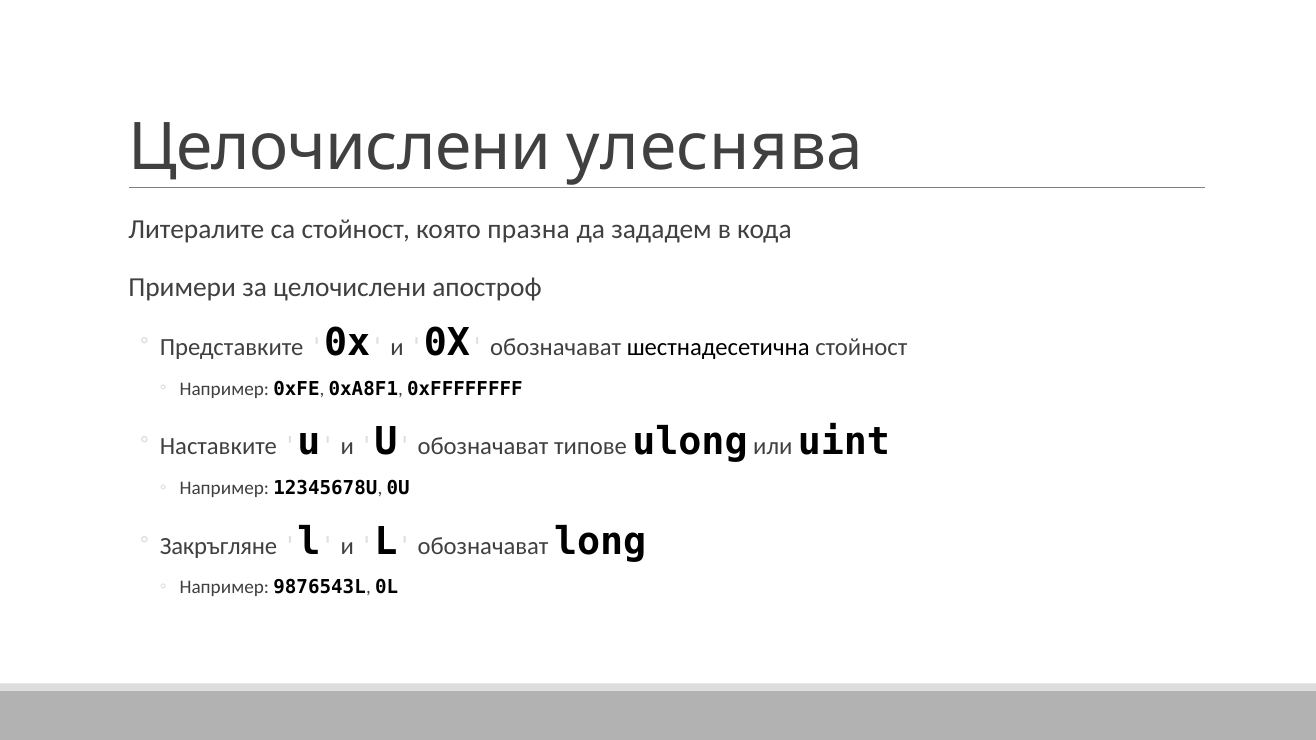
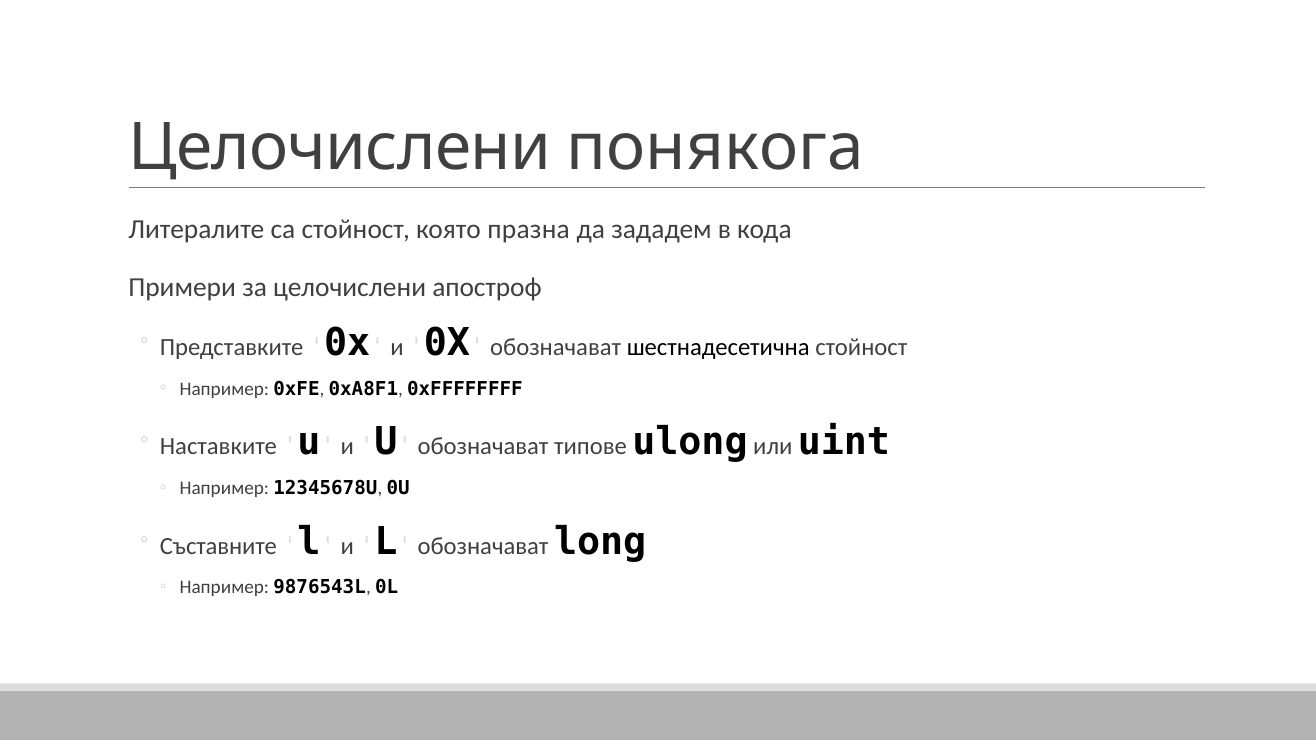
улеснява: улеснява -> понякога
Закръгляне: Закръгляне -> Съставните
